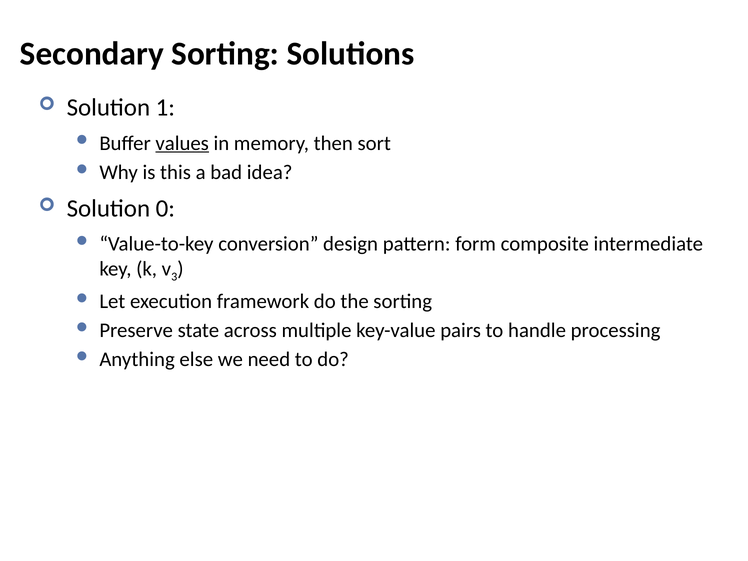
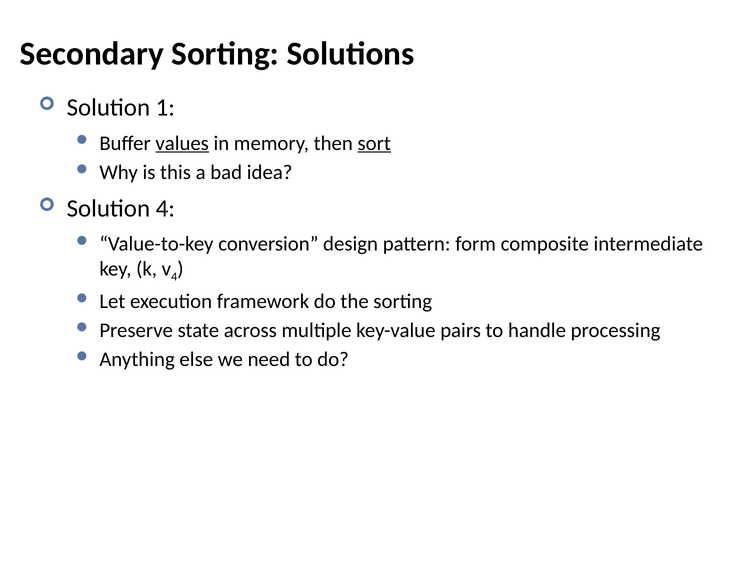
sort underline: none -> present
Solution 0: 0 -> 4
3 at (174, 277): 3 -> 4
